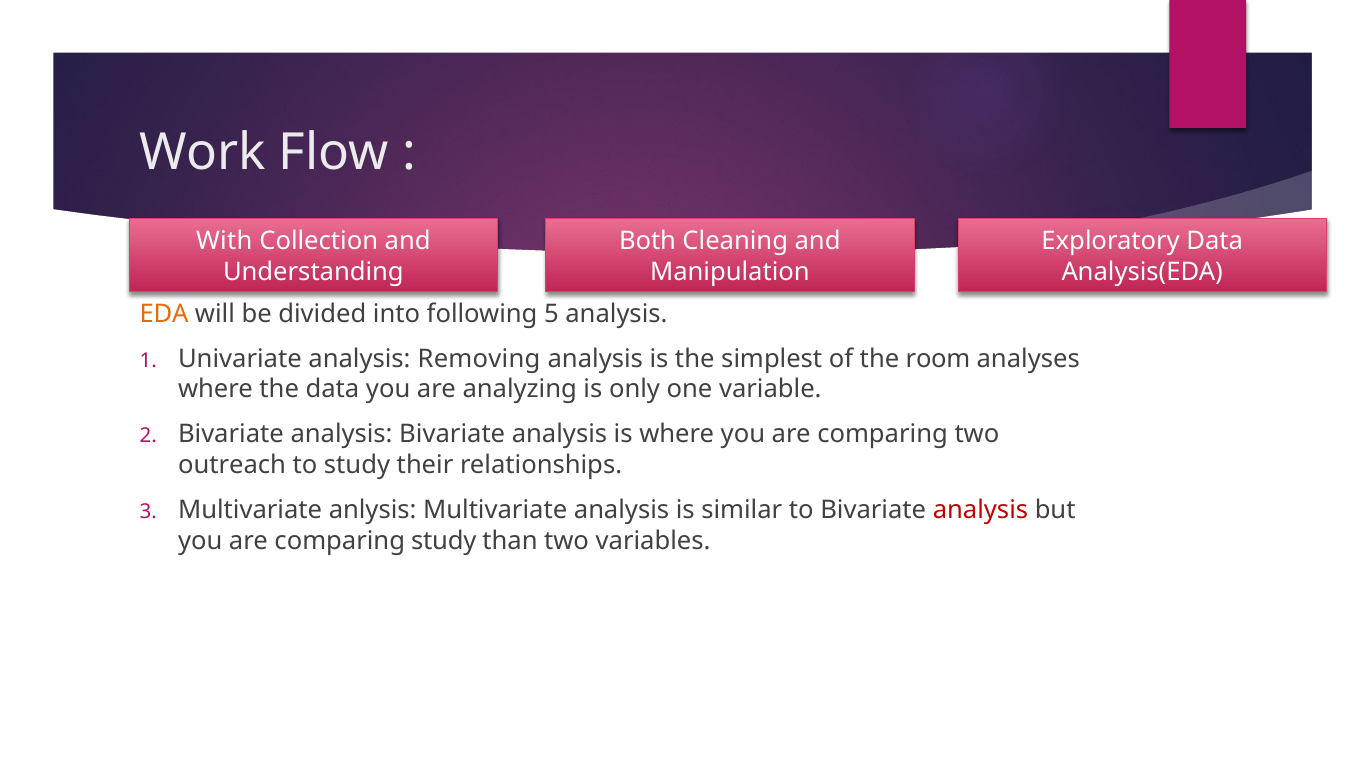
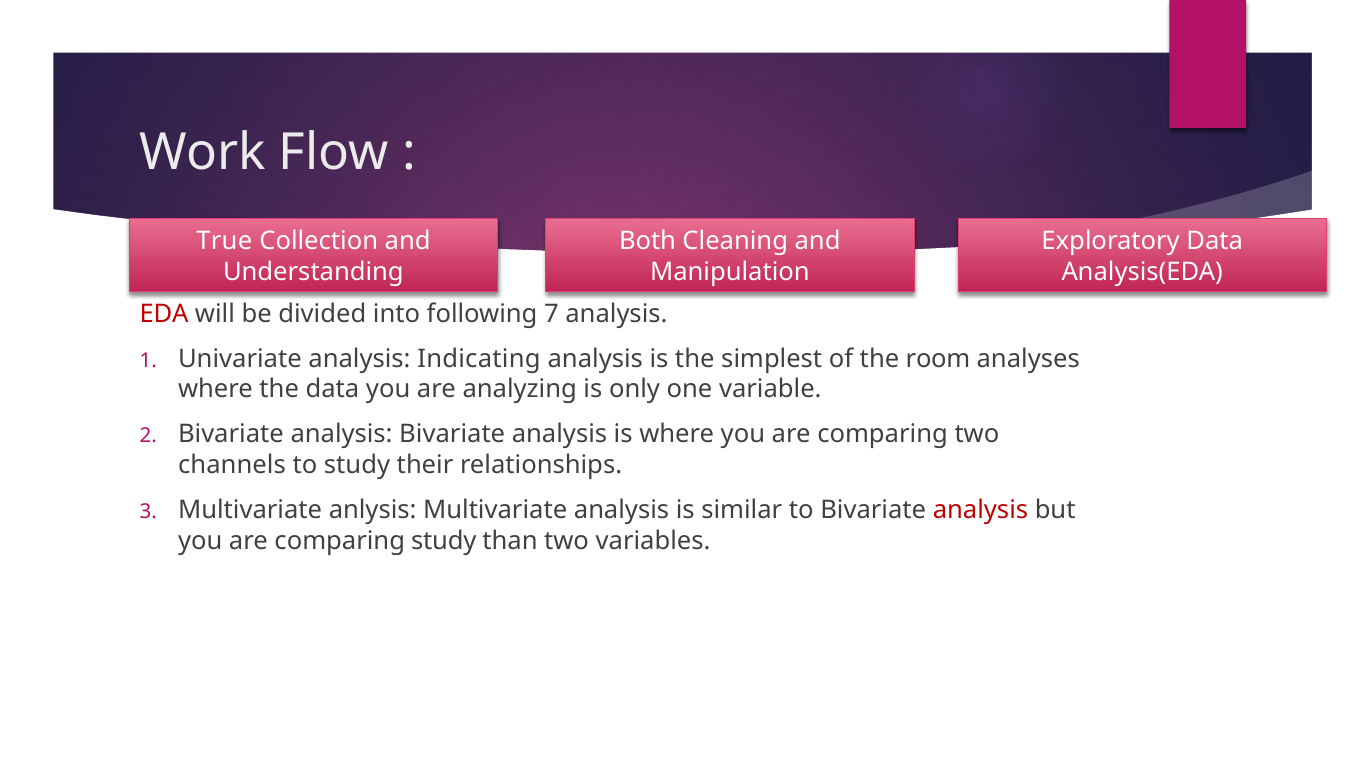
With: With -> True
EDA colour: orange -> red
5: 5 -> 7
Removing: Removing -> Indicating
outreach: outreach -> channels
